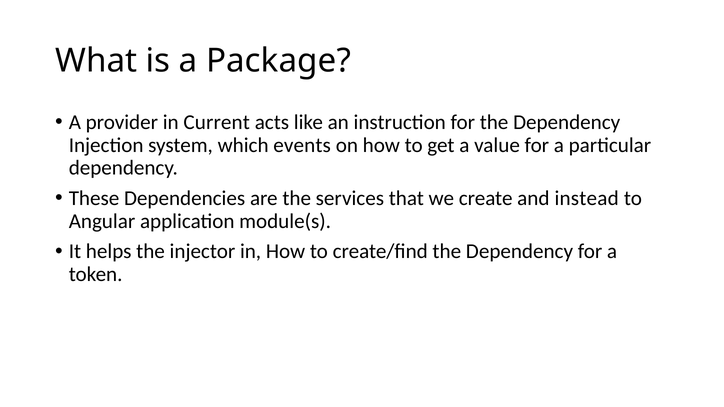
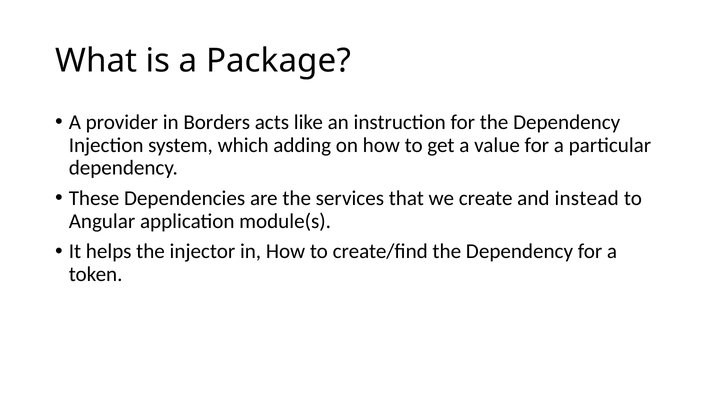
Current: Current -> Borders
events: events -> adding
